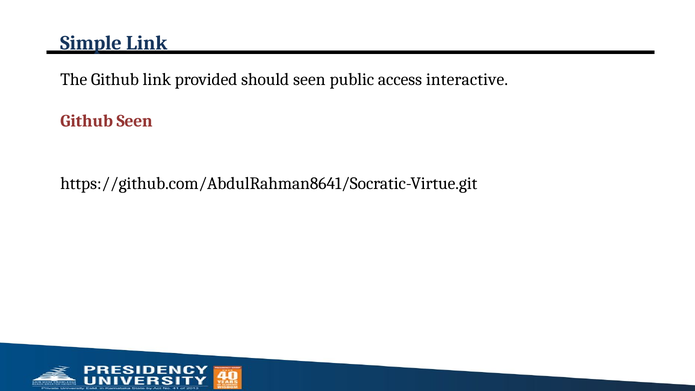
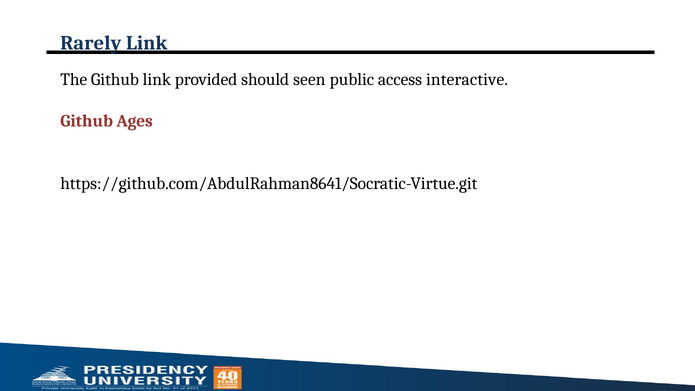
Simple: Simple -> Rarely
Github Seen: Seen -> Ages
